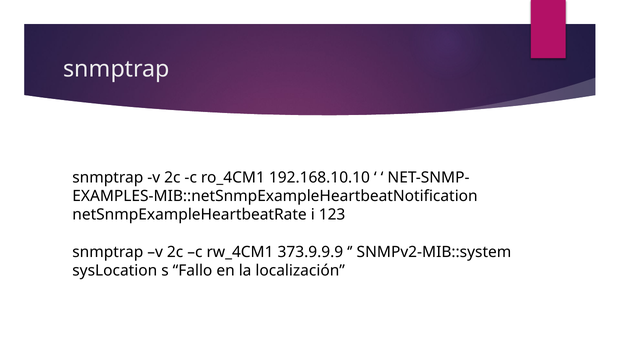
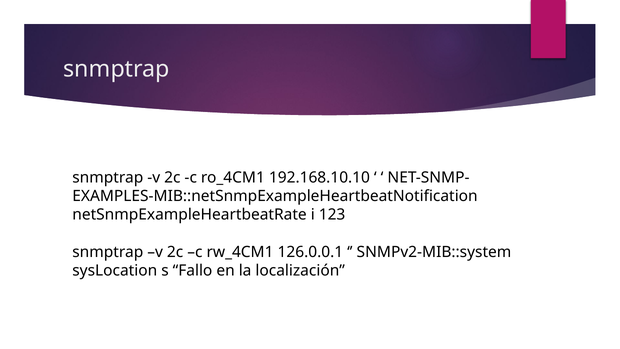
373.9.9.9: 373.9.9.9 -> 126.0.0.1
